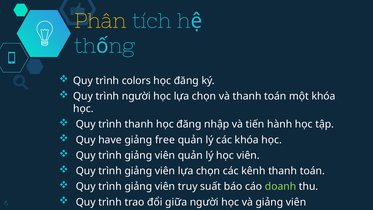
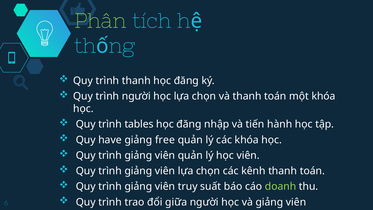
Phân colour: yellow -> light green
trình colors: colors -> thanh
trình thanh: thanh -> tables
